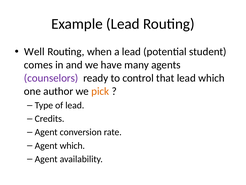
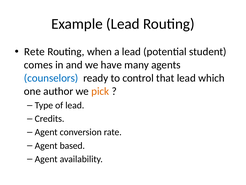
Well: Well -> Rete
counselors colour: purple -> blue
Agent which: which -> based
